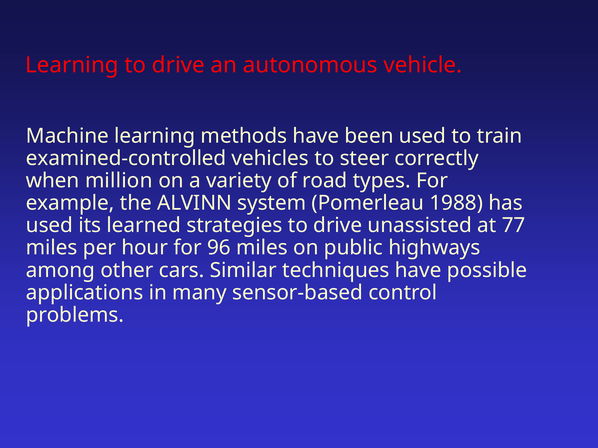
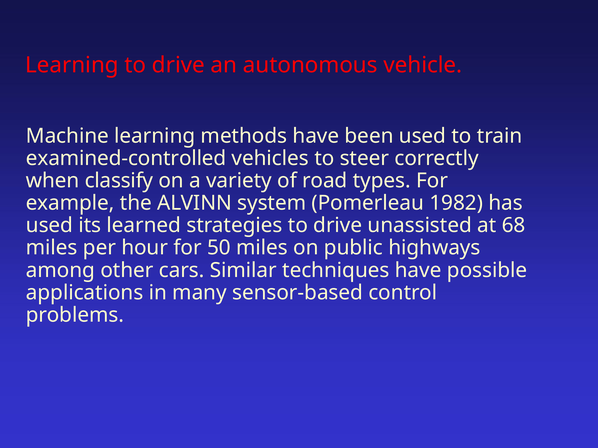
million: million -> classify
1988: 1988 -> 1982
77: 77 -> 68
96: 96 -> 50
